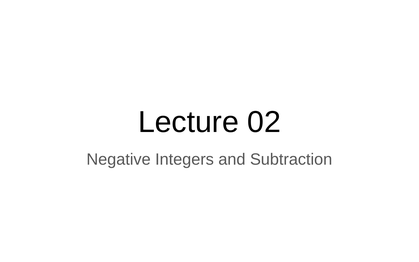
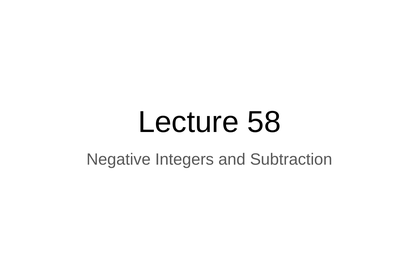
02: 02 -> 58
